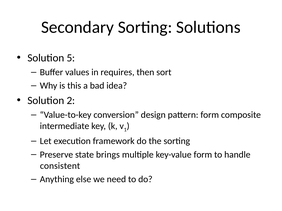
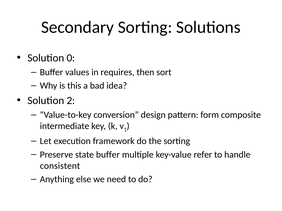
5: 5 -> 0
state brings: brings -> buffer
key-value form: form -> refer
